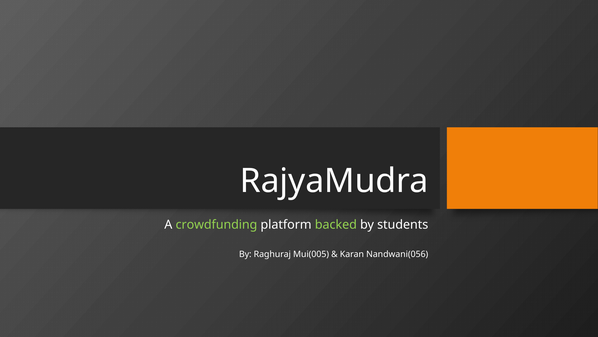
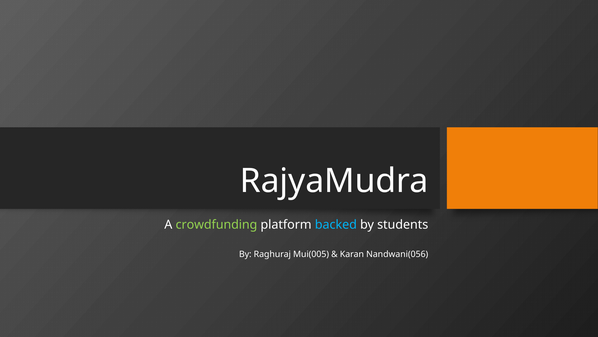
backed colour: light green -> light blue
